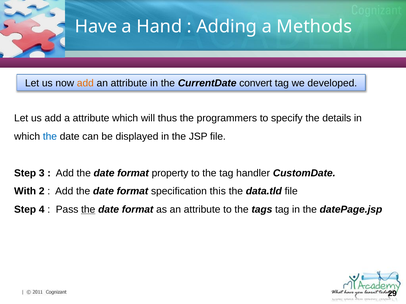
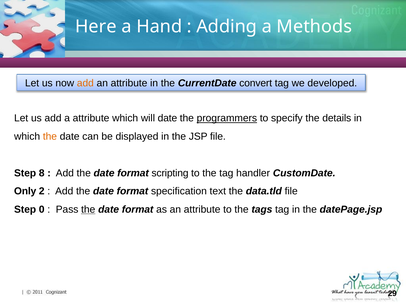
Have: Have -> Here
will thus: thus -> date
programmers underline: none -> present
the at (50, 137) colour: blue -> orange
3: 3 -> 8
property: property -> scripting
With: With -> Only
this: this -> text
4: 4 -> 0
